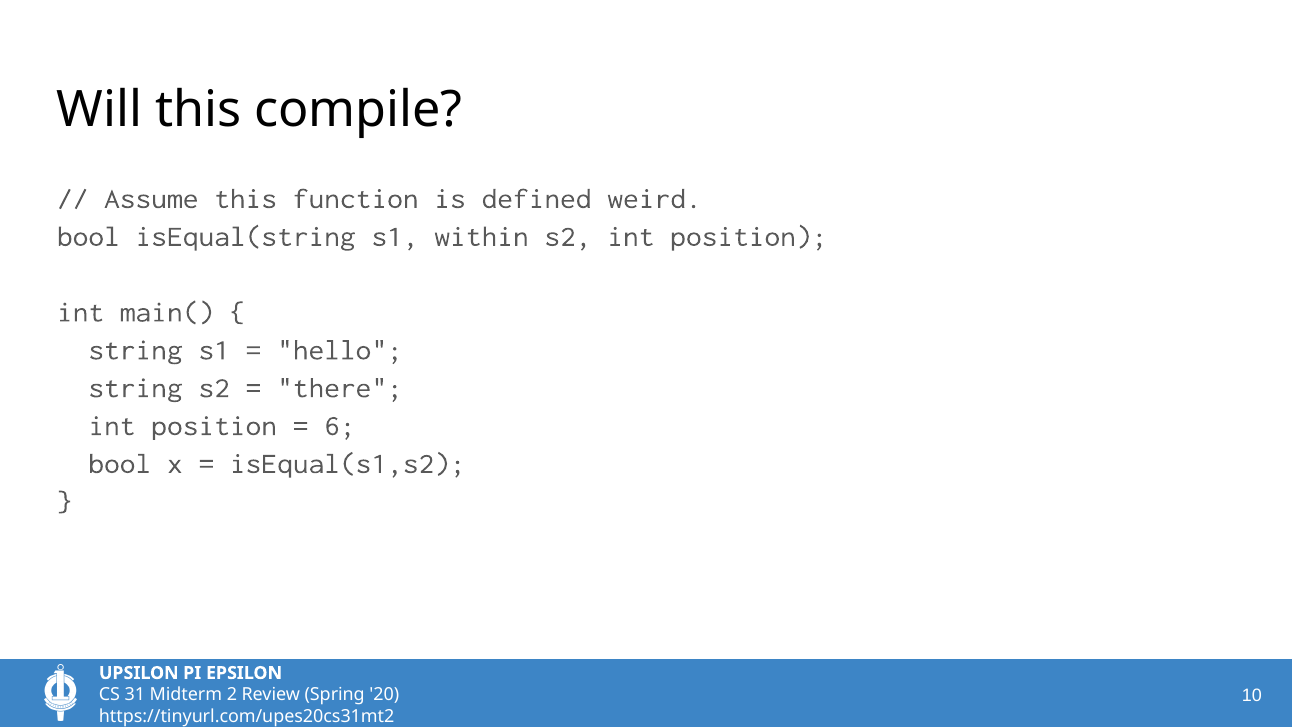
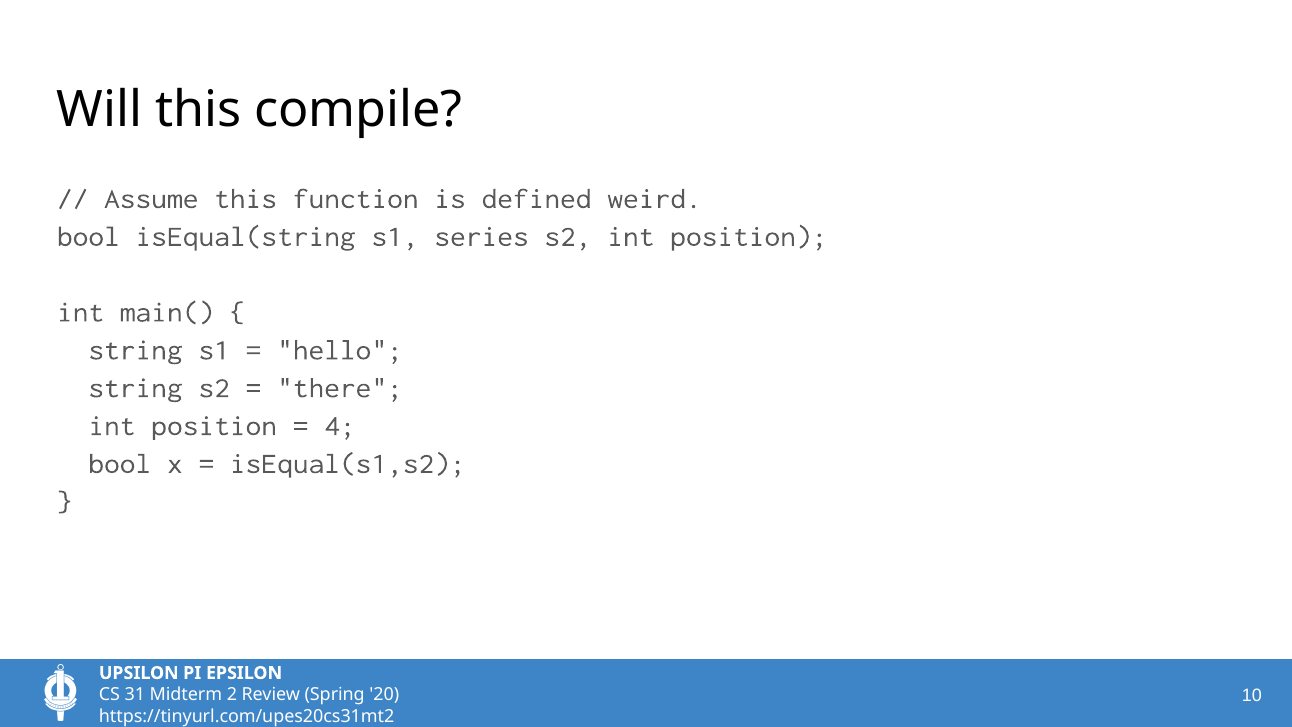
within: within -> series
6: 6 -> 4
